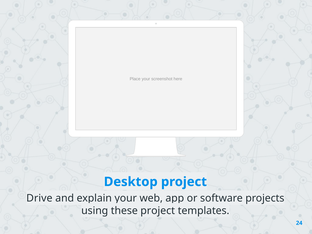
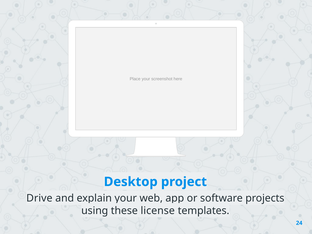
these project: project -> license
